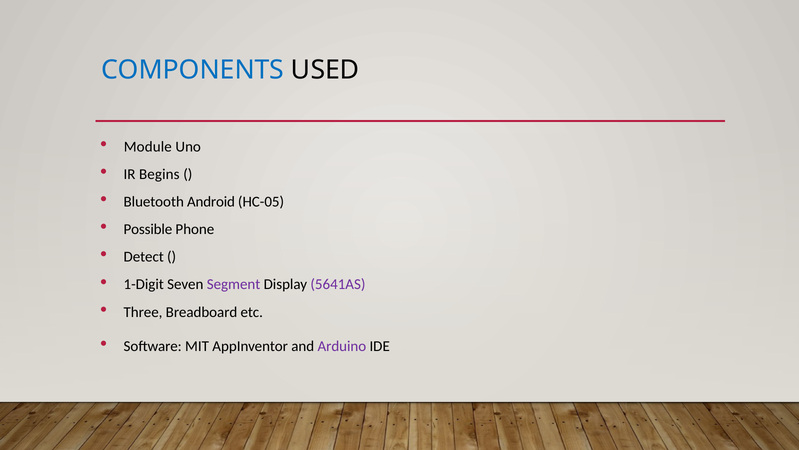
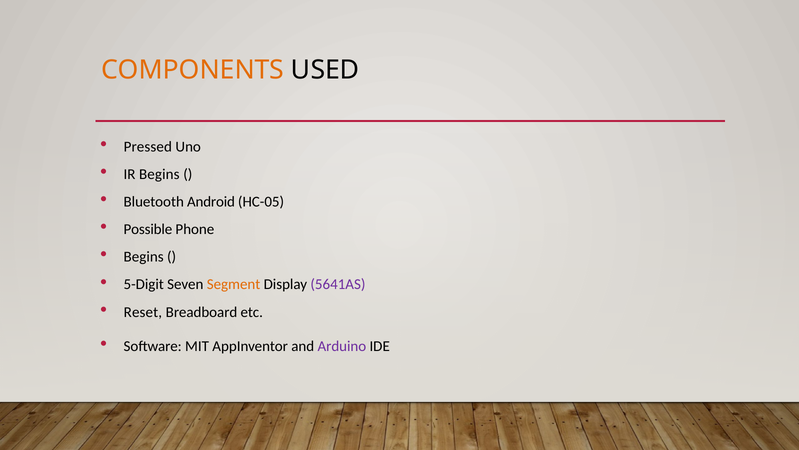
COMPONENTS colour: blue -> orange
Module: Module -> Pressed
Detect at (144, 257): Detect -> Begins
1-Digit: 1-Digit -> 5-Digit
Segment colour: purple -> orange
Three: Three -> Reset
